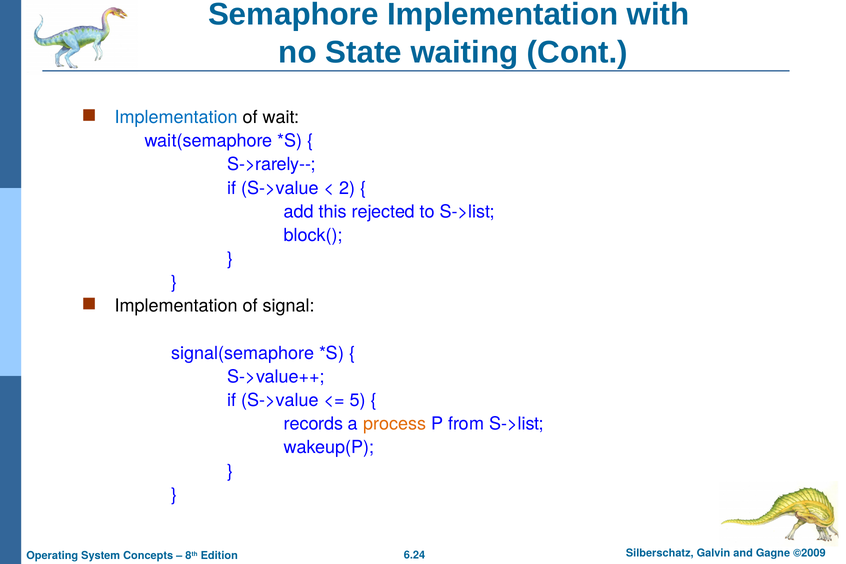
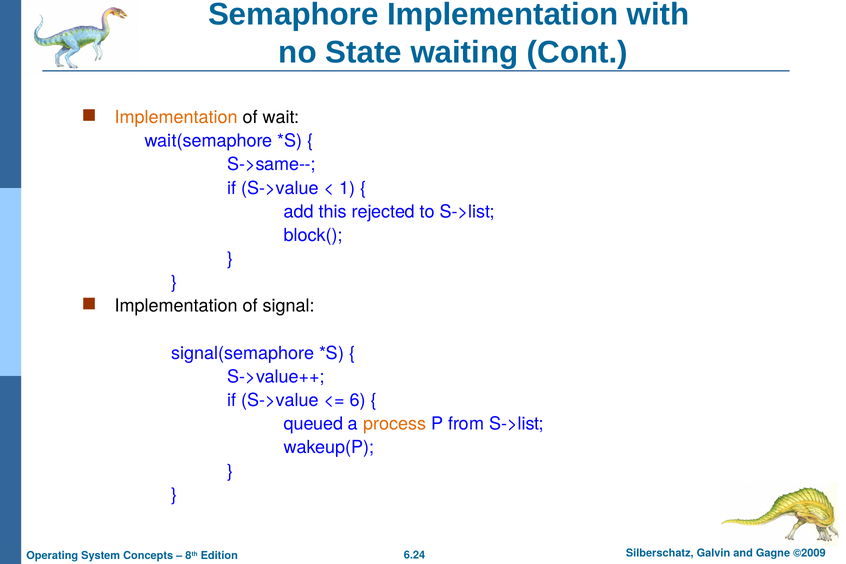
Implementation at (176, 117) colour: blue -> orange
S->rarely--: S->rarely-- -> S->same--
2: 2 -> 1
5: 5 -> 6
records: records -> queued
